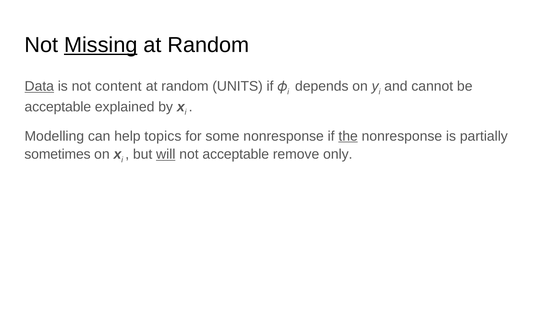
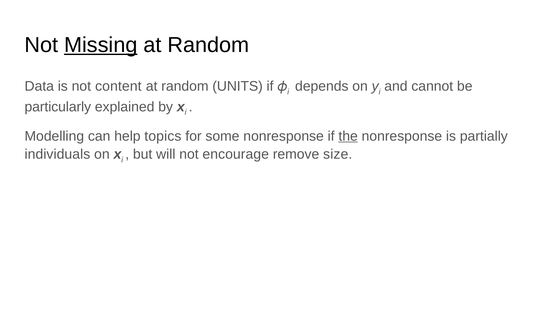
Data underline: present -> none
acceptable at (58, 107): acceptable -> particularly
sometimes: sometimes -> individuals
will underline: present -> none
not acceptable: acceptable -> encourage
only: only -> size
